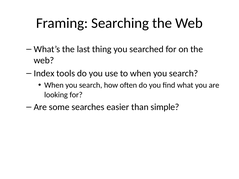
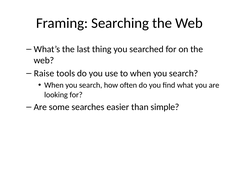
Index: Index -> Raise
